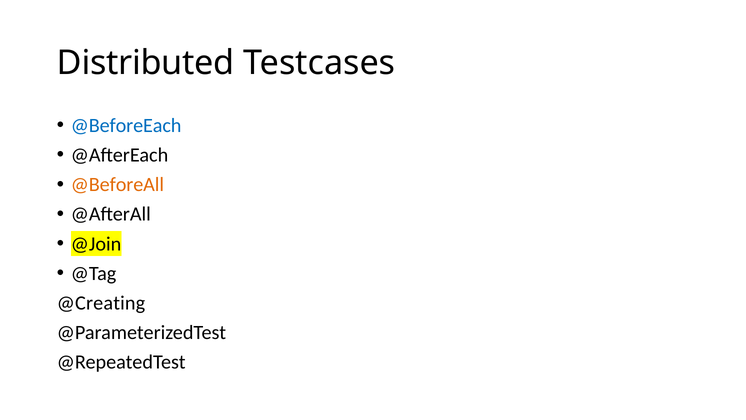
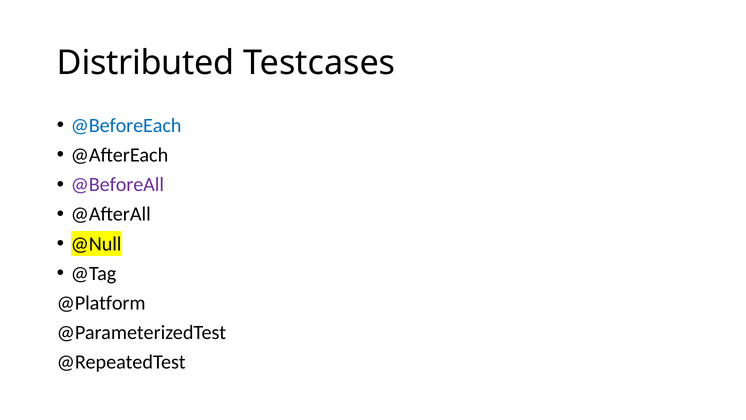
@BeforeAll colour: orange -> purple
@Join: @Join -> @Null
@Creating: @Creating -> @Platform
